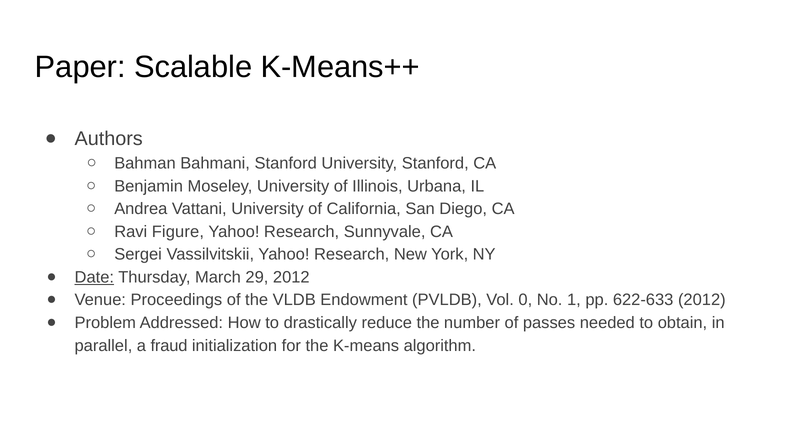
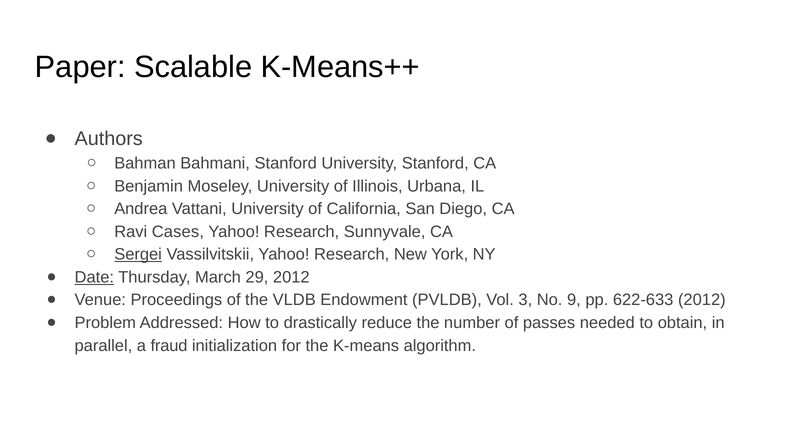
Figure: Figure -> Cases
Sergei underline: none -> present
0: 0 -> 3
1: 1 -> 9
